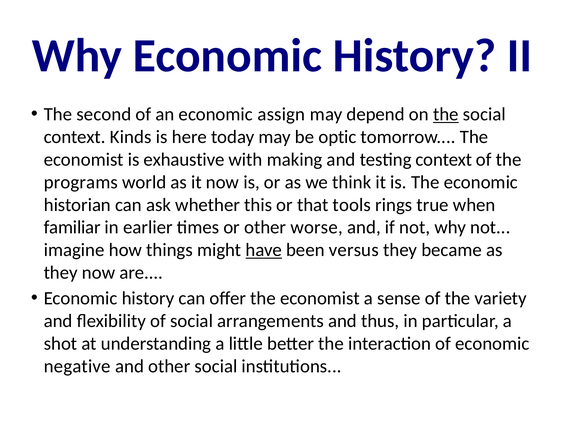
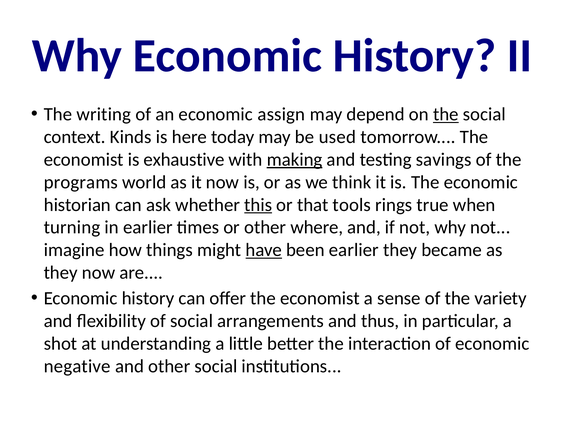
second: second -> writing
optic: optic -> used
making underline: none -> present
testing context: context -> savings
this underline: none -> present
familiar: familiar -> turning
worse: worse -> where
been versus: versus -> earlier
